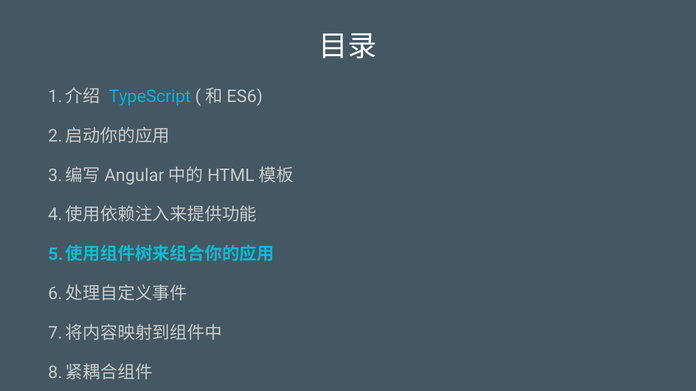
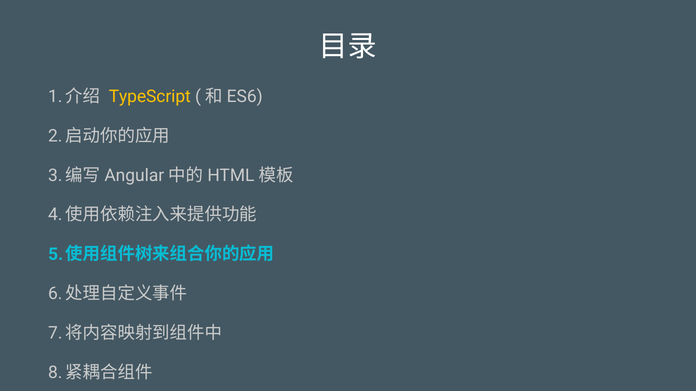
TypeScript colour: light blue -> yellow
